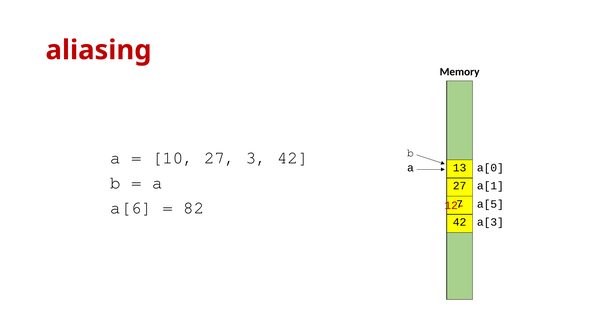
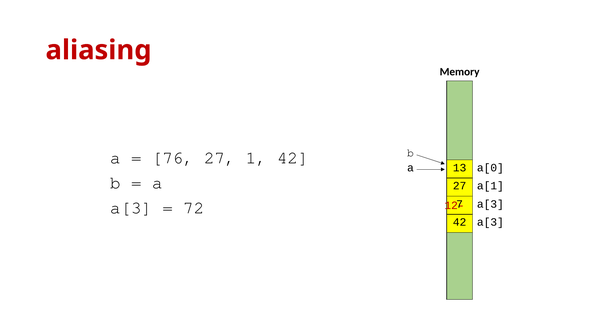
10: 10 -> 76
3: 3 -> 1
a[5 at (490, 204): a[5 -> a[3
a[6 at (131, 208): a[6 -> a[3
82: 82 -> 72
